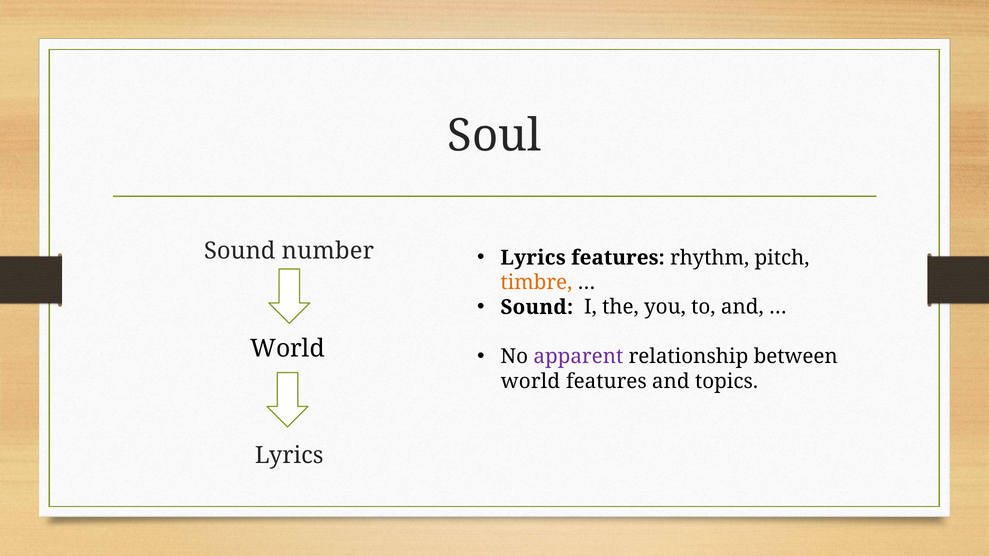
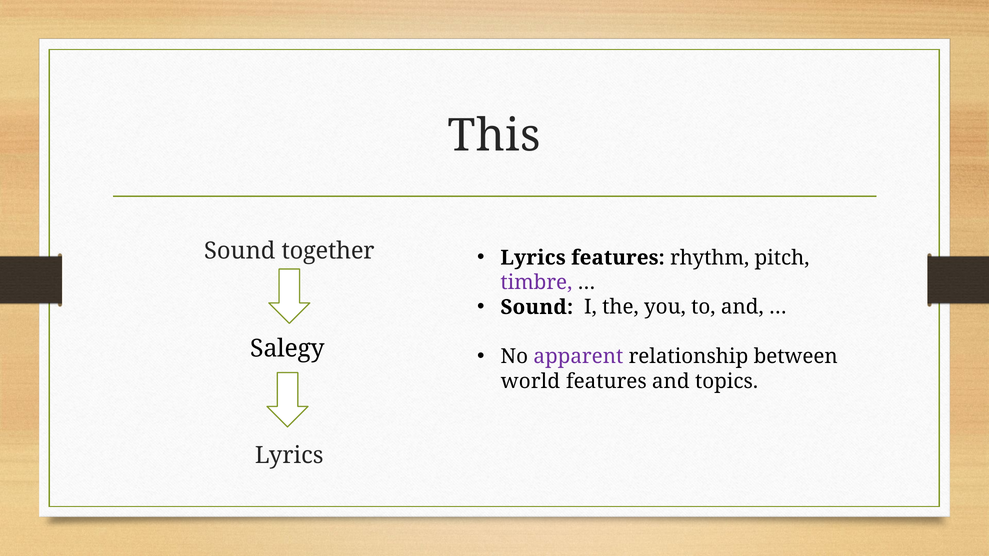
Soul: Soul -> This
number: number -> together
timbre colour: orange -> purple
World at (288, 349): World -> Salegy
